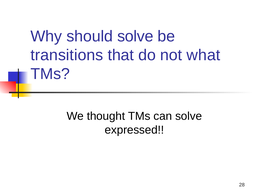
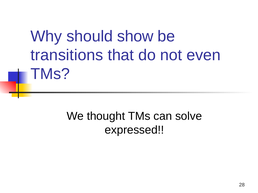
should solve: solve -> show
what: what -> even
